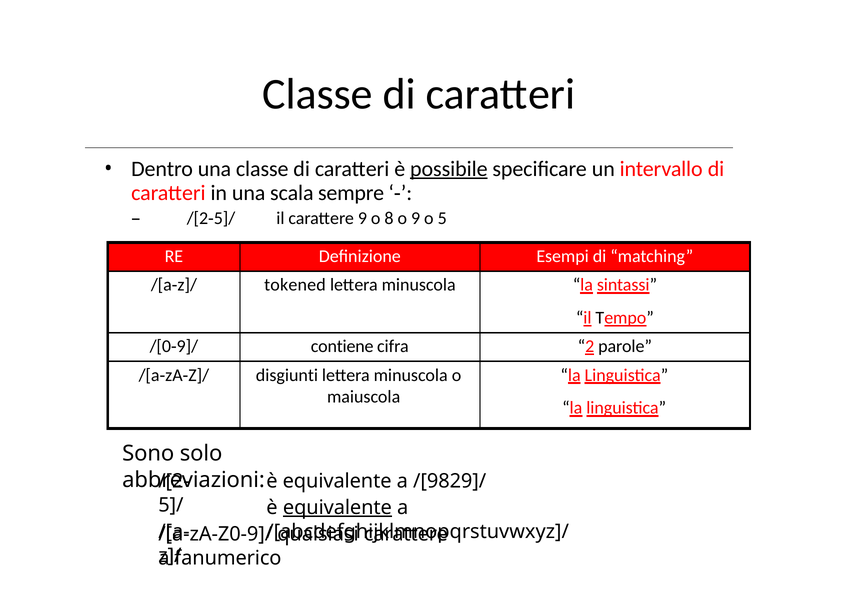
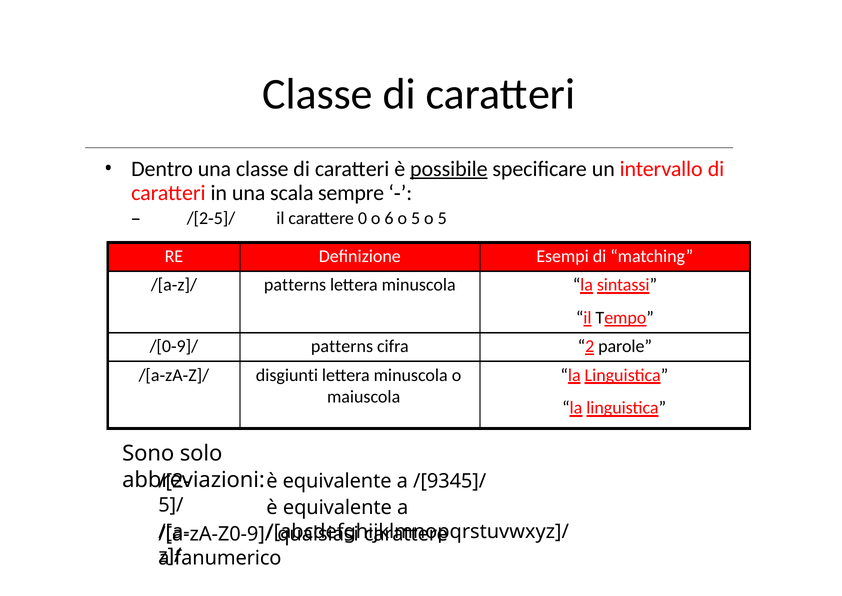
carattere 9: 9 -> 0
8: 8 -> 6
9 at (416, 218): 9 -> 5
tokened at (295, 285): tokened -> patterns
contiene at (342, 346): contiene -> patterns
/[9829]/: /[9829]/ -> /[9345]/
equivalente at (337, 507) underline: present -> none
